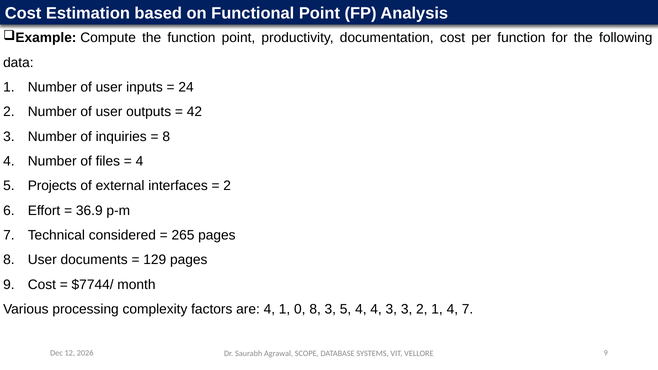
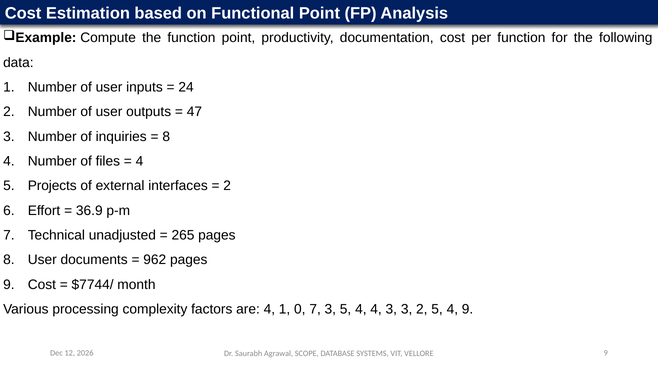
42: 42 -> 47
considered: considered -> unadjusted
129: 129 -> 962
0 8: 8 -> 7
2 1: 1 -> 5
4 7: 7 -> 9
